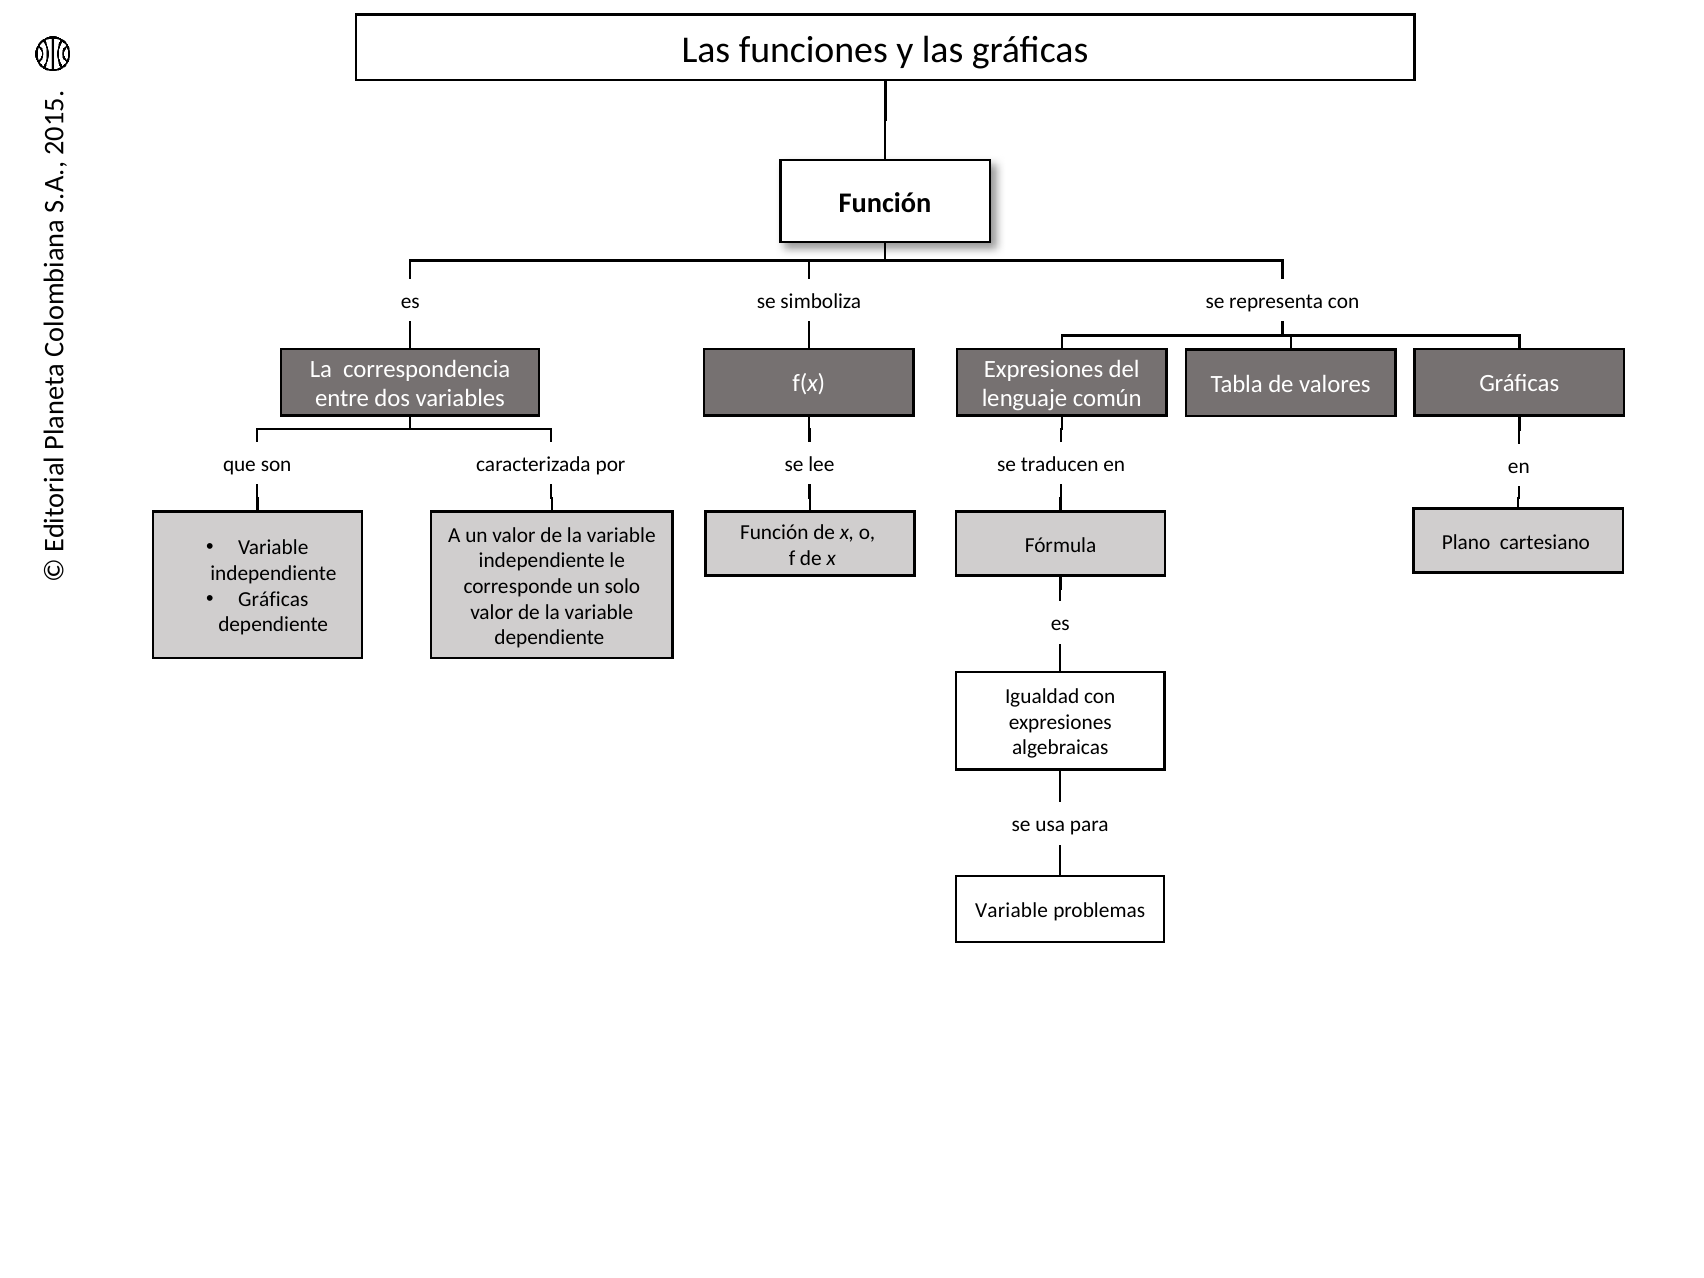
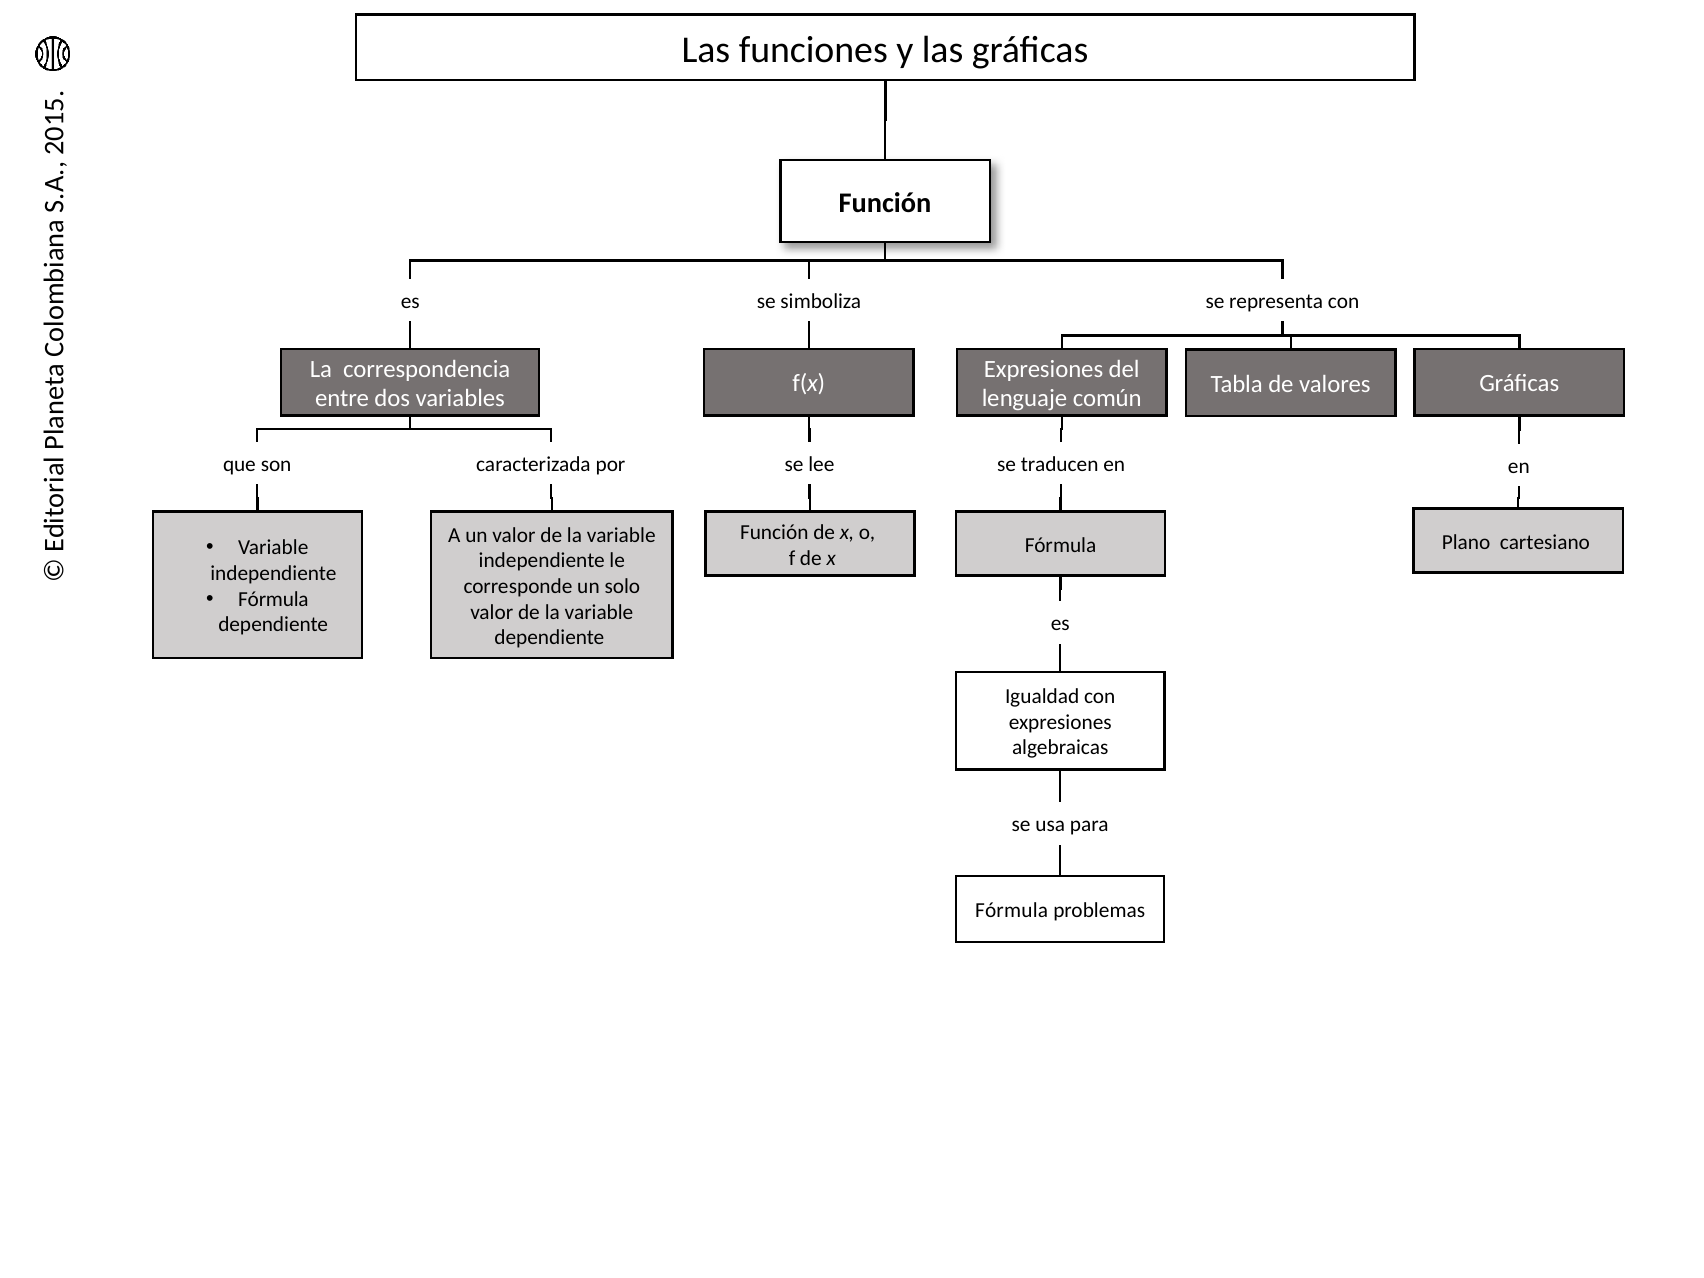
Gráficas at (273, 599): Gráficas -> Fórmula
Variable at (1012, 911): Variable -> Fórmula
